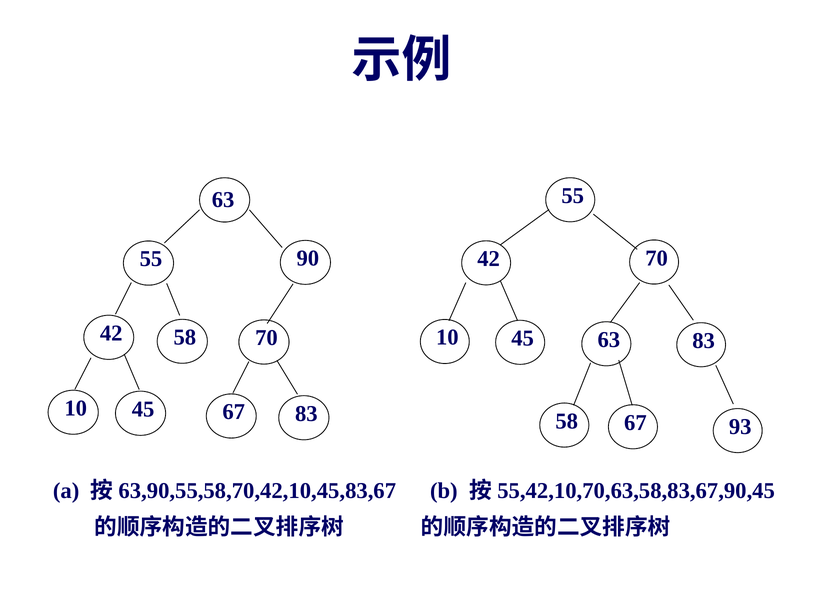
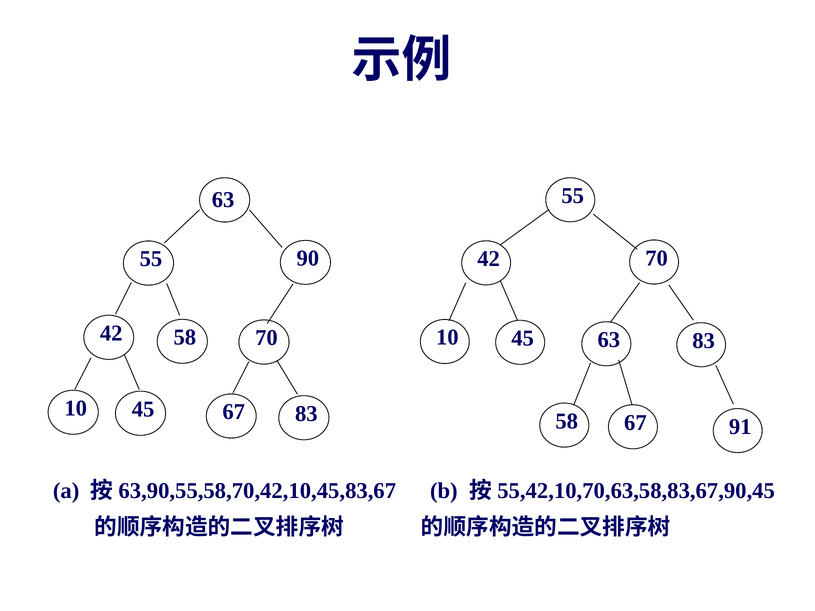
93: 93 -> 91
